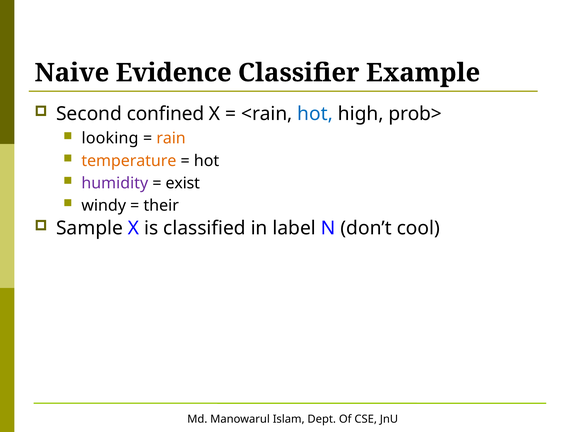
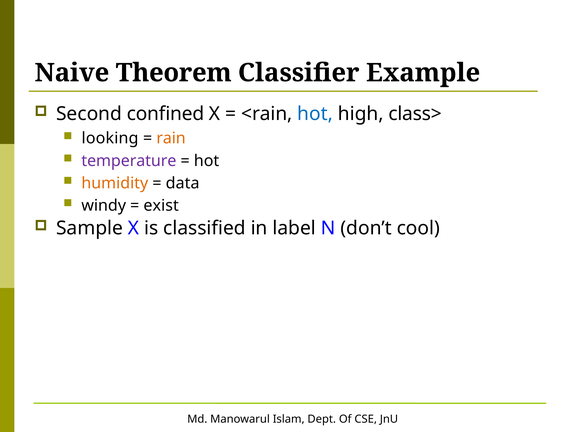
Evidence: Evidence -> Theorem
prob>: prob> -> class>
temperature colour: orange -> purple
humidity colour: purple -> orange
exist: exist -> data
their: their -> exist
